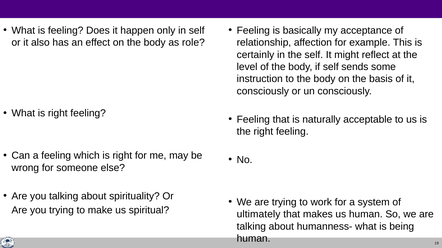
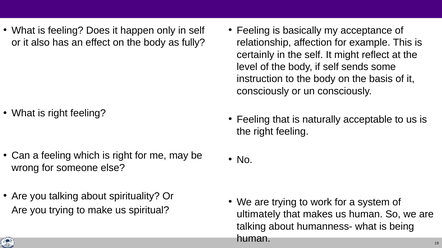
role: role -> fully
